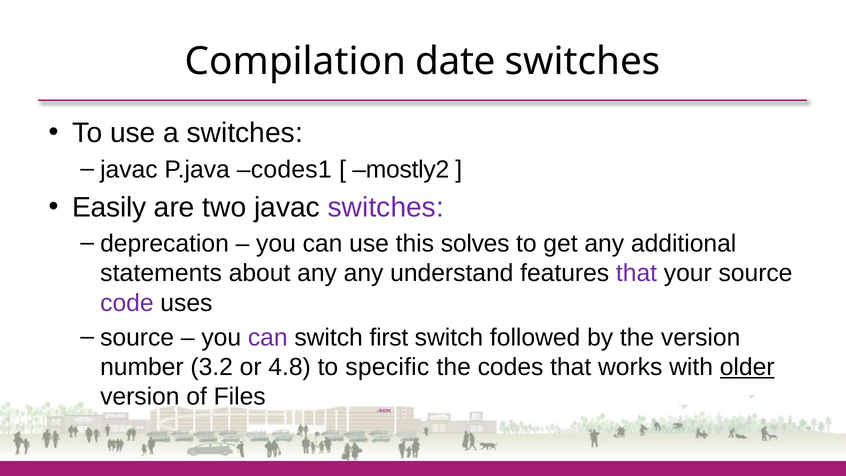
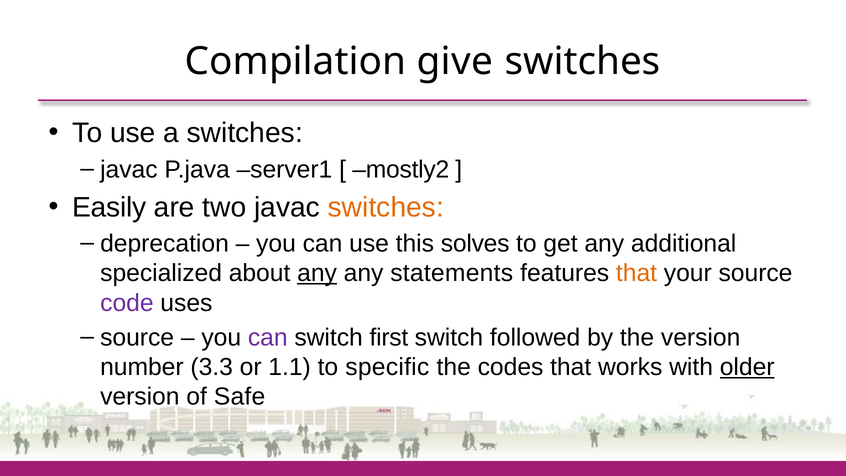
date: date -> give
codes1: codes1 -> server1
switches at (386, 207) colour: purple -> orange
statements: statements -> specialized
any at (317, 273) underline: none -> present
understand: understand -> statements
that at (637, 273) colour: purple -> orange
3.2: 3.2 -> 3.3
4.8: 4.8 -> 1.1
Files: Files -> Safe
